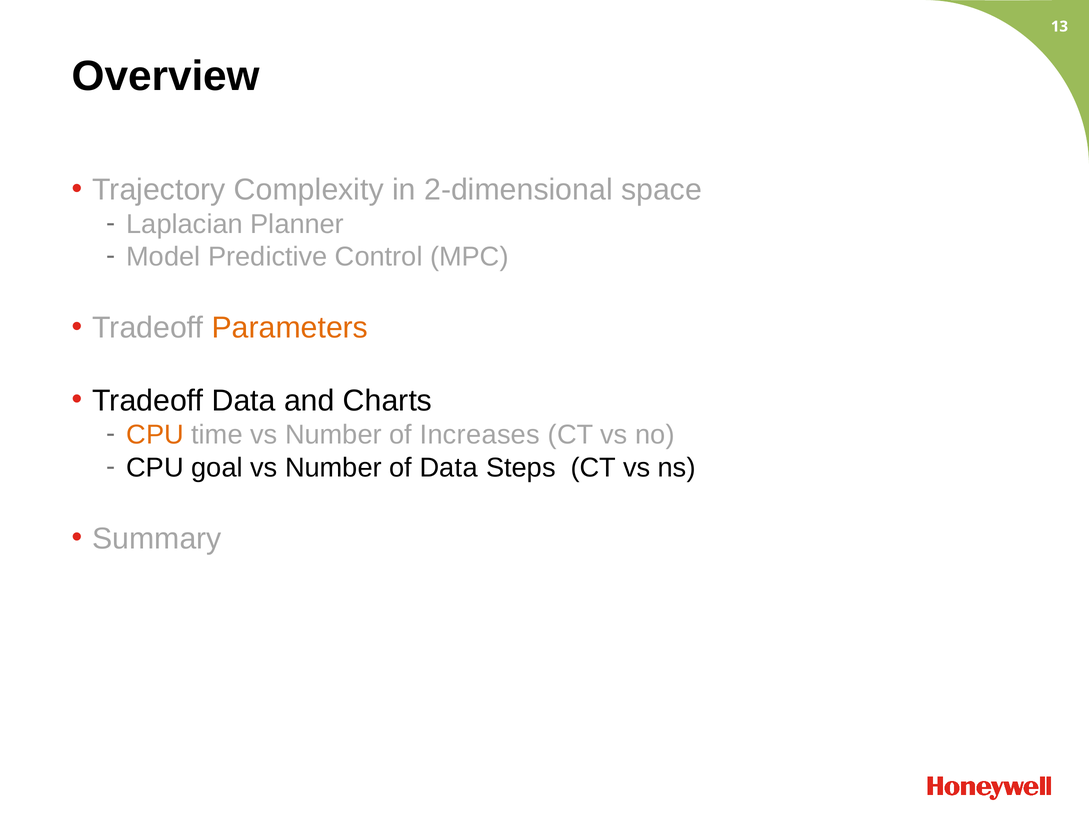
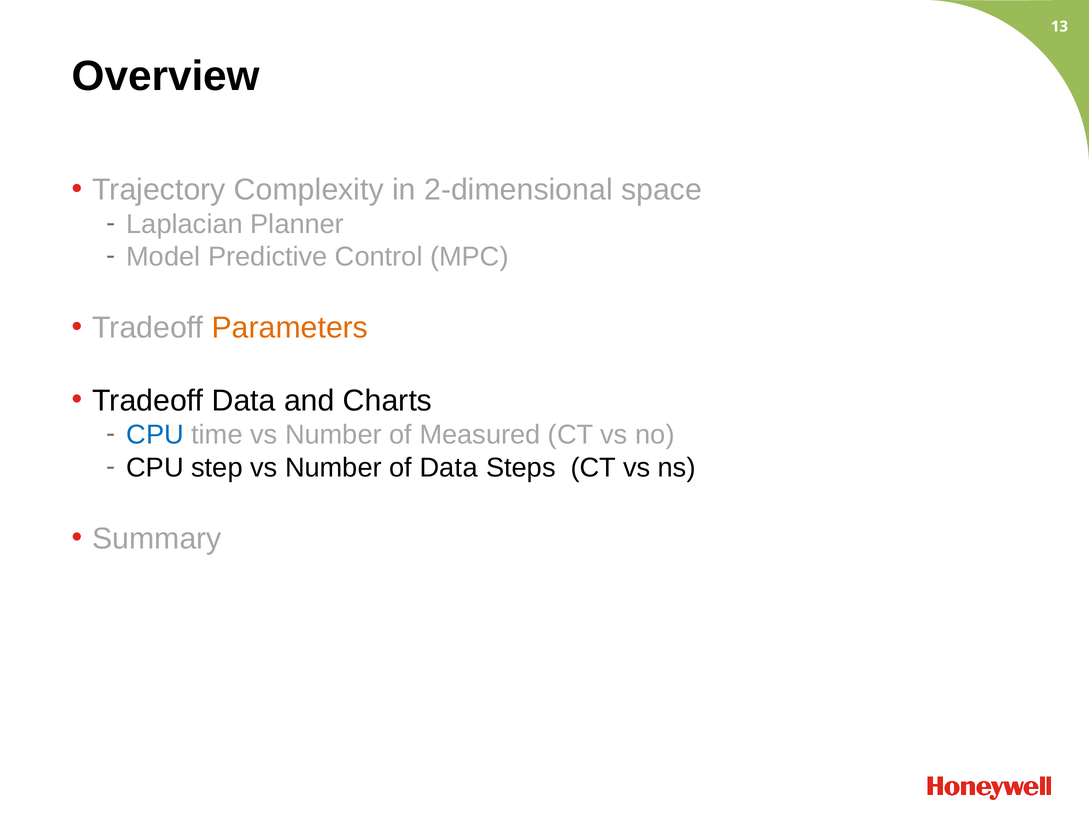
CPU at (155, 435) colour: orange -> blue
Increases: Increases -> Measured
goal: goal -> step
